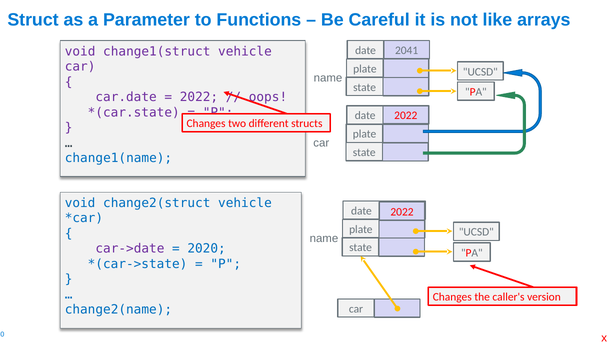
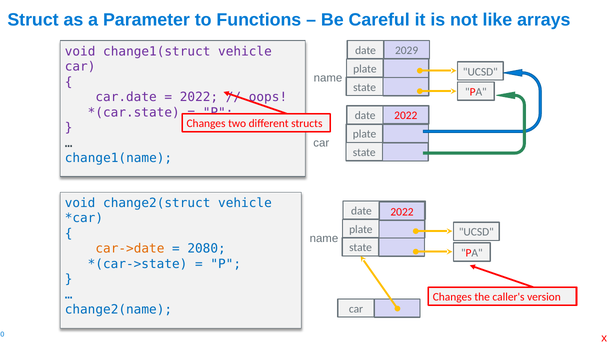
2041: 2041 -> 2029
car->date colour: purple -> orange
2020: 2020 -> 2080
